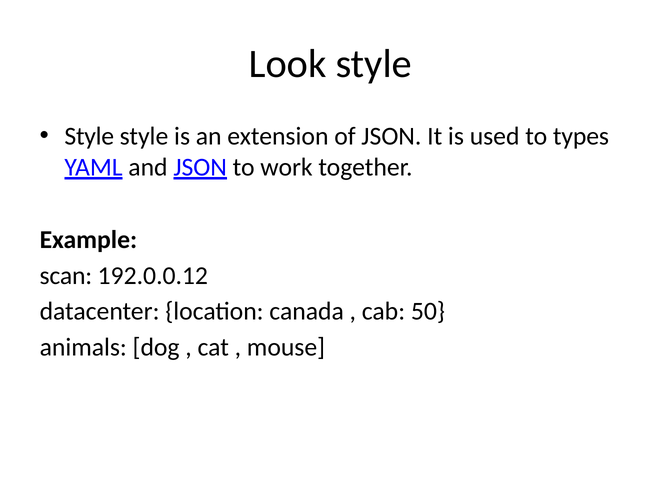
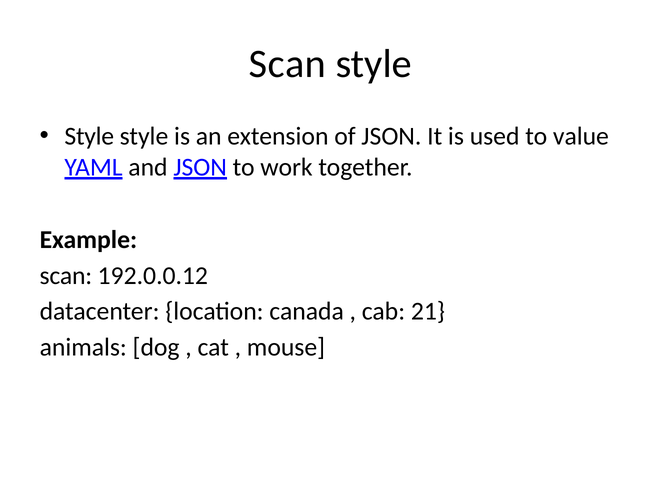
Look at (288, 64): Look -> Scan
types: types -> value
50: 50 -> 21
